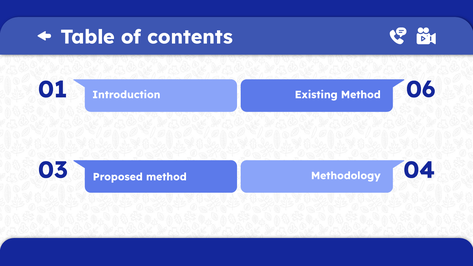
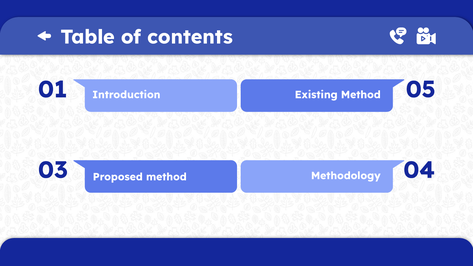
06: 06 -> 05
